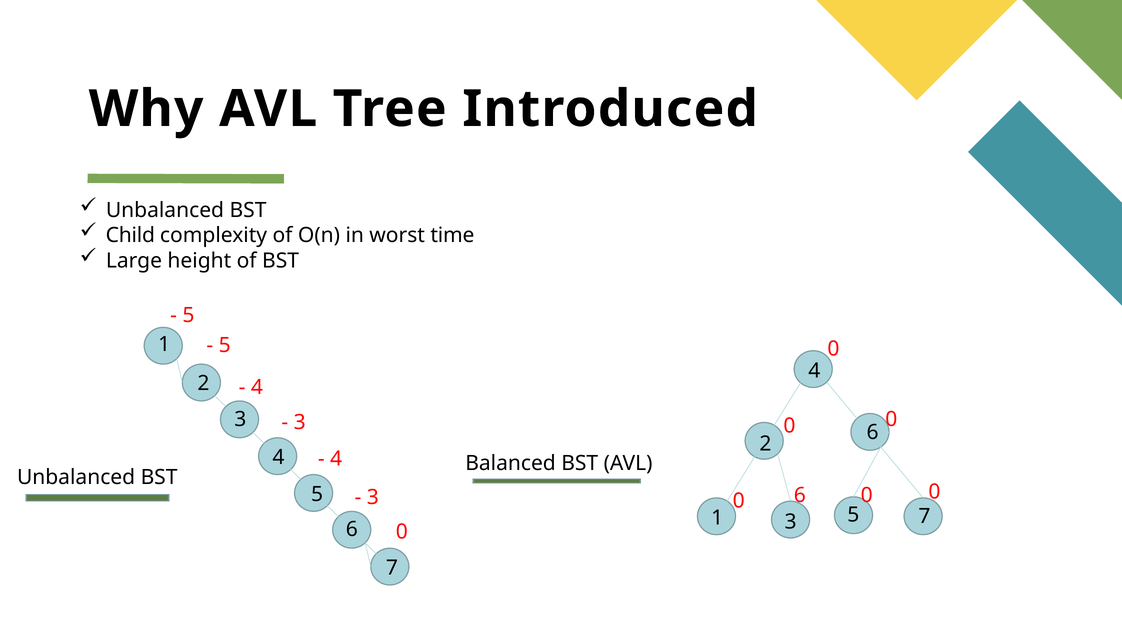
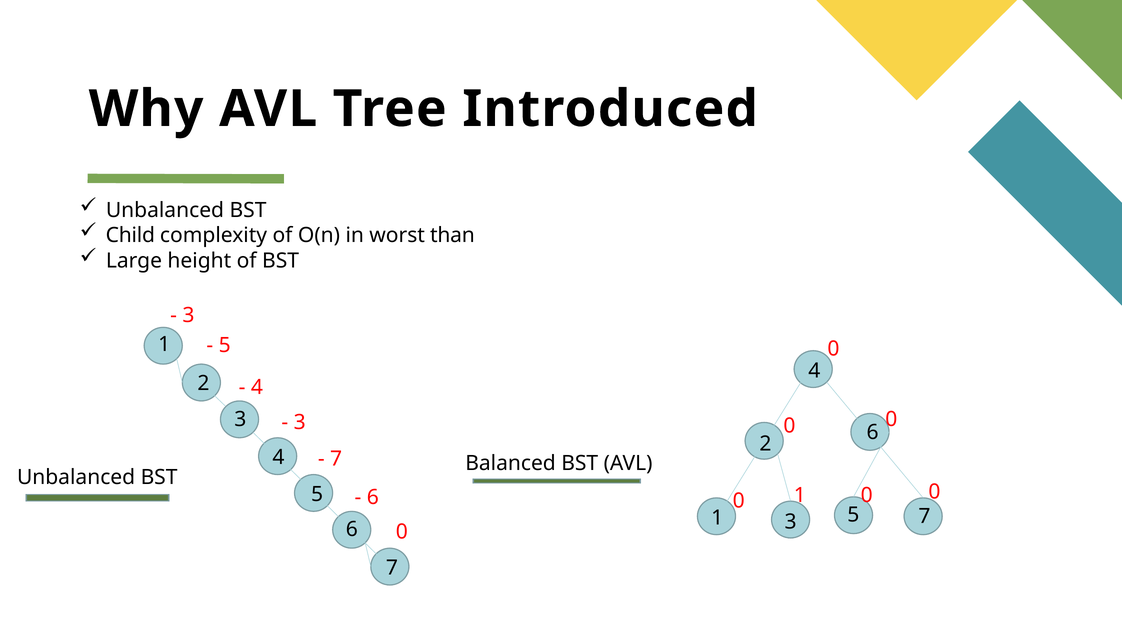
time: time -> than
5 at (188, 315): 5 -> 3
4 at (336, 459): 4 -> 7
3 at (373, 497): 3 -> 6
0 6: 6 -> 1
